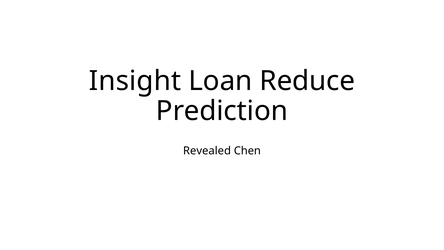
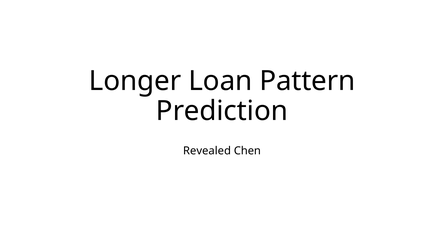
Insight: Insight -> Longer
Reduce: Reduce -> Pattern
